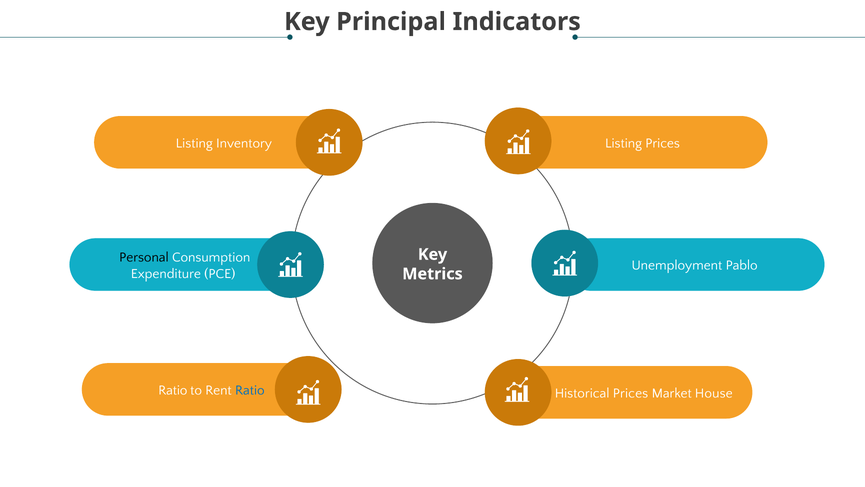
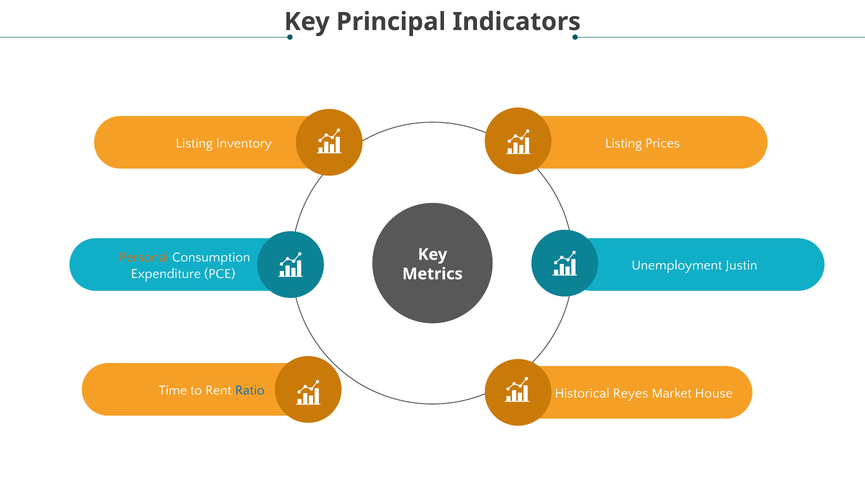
Personal colour: black -> orange
Pablo: Pablo -> Justin
Ratio at (173, 390): Ratio -> Time
Historical Prices: Prices -> Reyes
